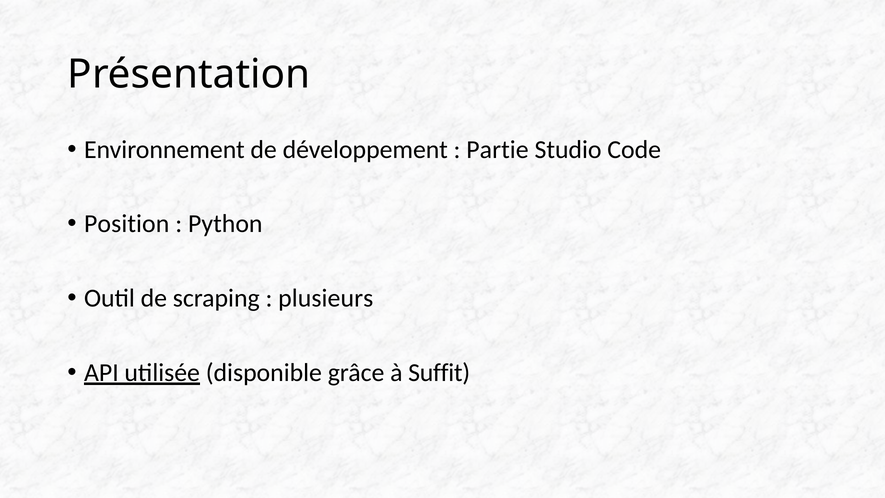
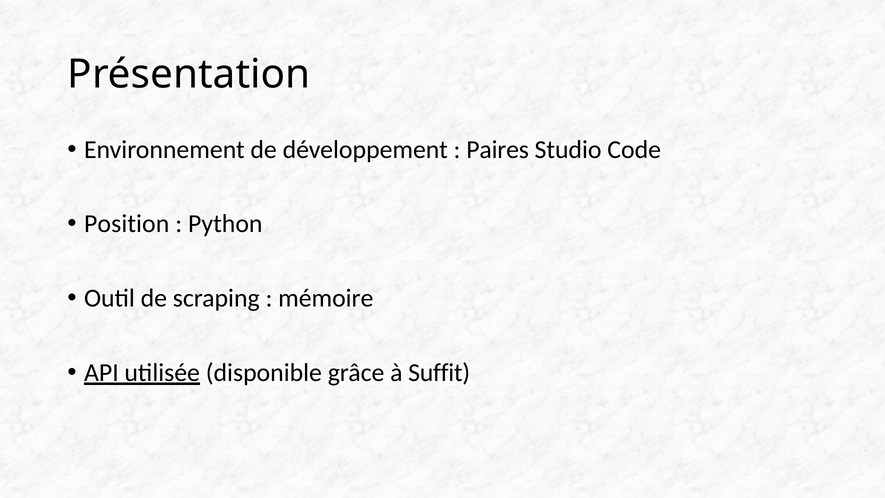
Partie: Partie -> Paires
plusieurs: plusieurs -> mémoire
